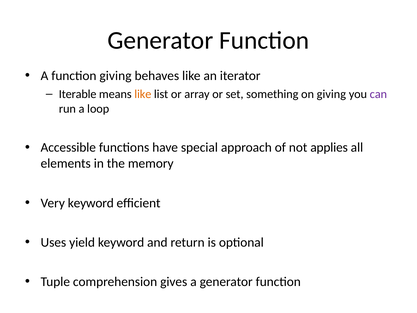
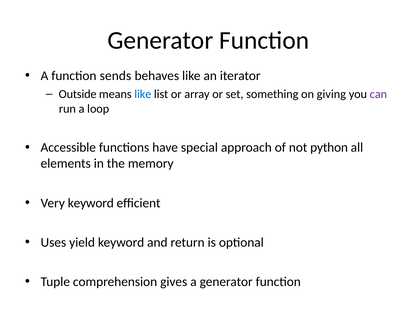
function giving: giving -> sends
Iterable: Iterable -> Outside
like at (143, 94) colour: orange -> blue
applies: applies -> python
